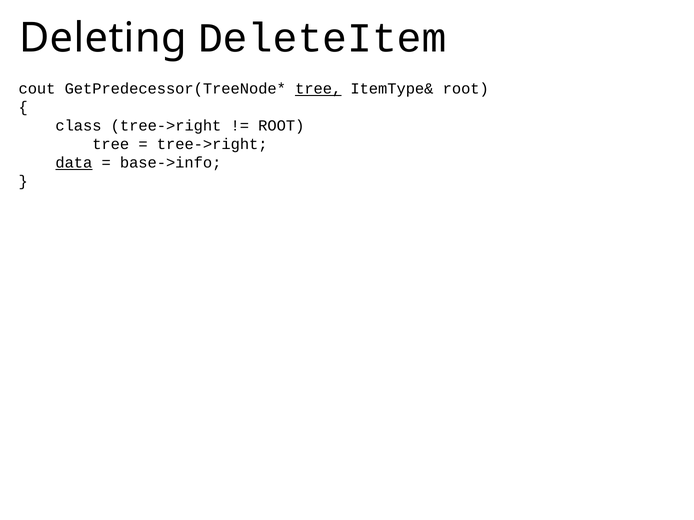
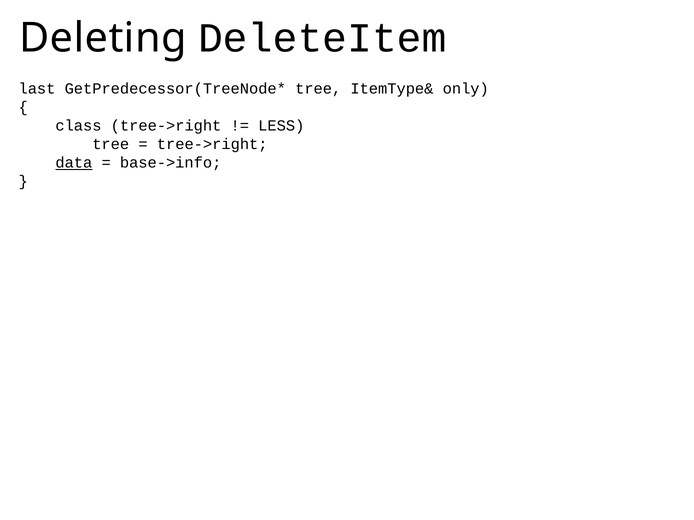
cout: cout -> last
tree at (318, 89) underline: present -> none
ItemType& root: root -> only
ROOT at (281, 126): ROOT -> LESS
